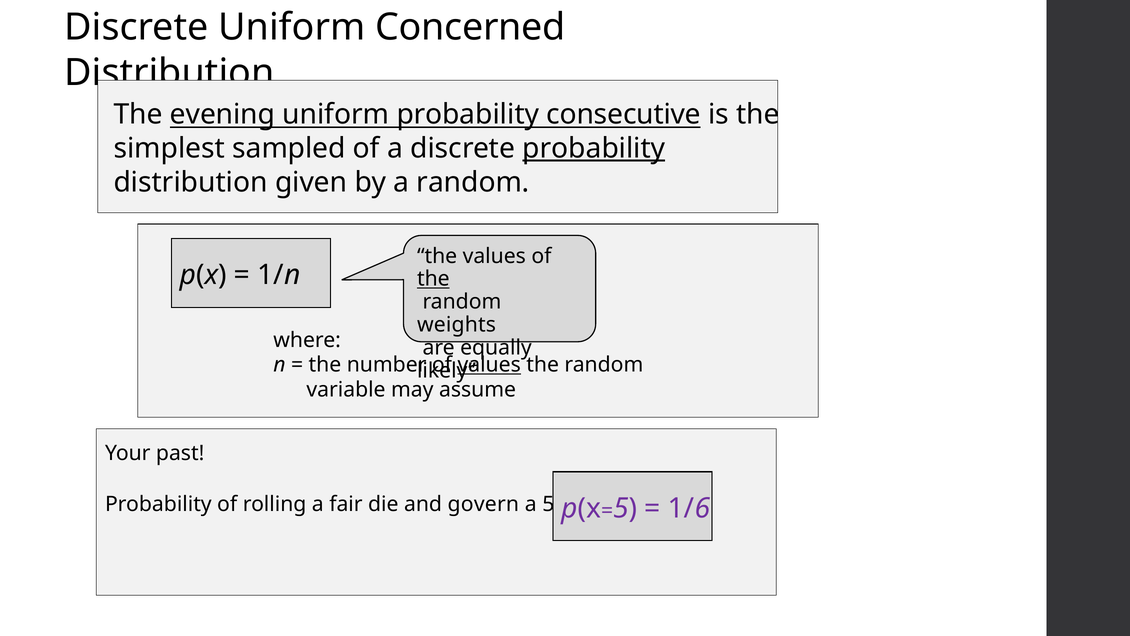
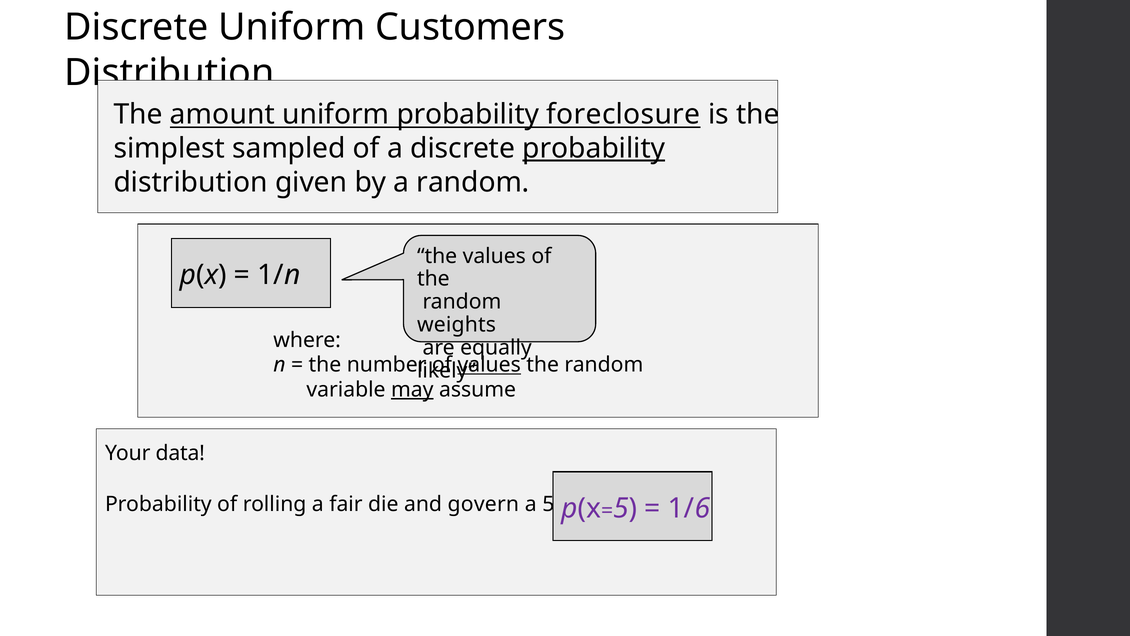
Concerned: Concerned -> Customers
evening: evening -> amount
consecutive: consecutive -> foreclosure
the at (433, 279) underline: present -> none
may underline: none -> present
past: past -> data
